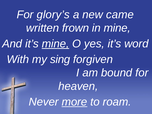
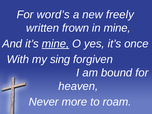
glory’s: glory’s -> word’s
came: came -> freely
word: word -> once
more underline: present -> none
